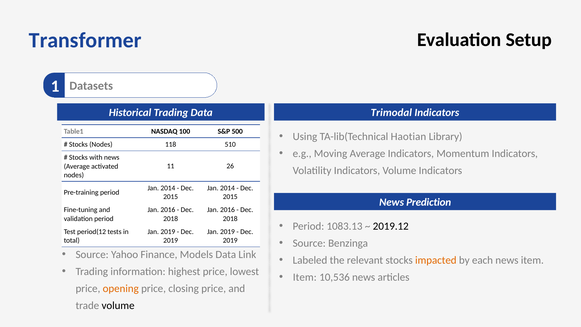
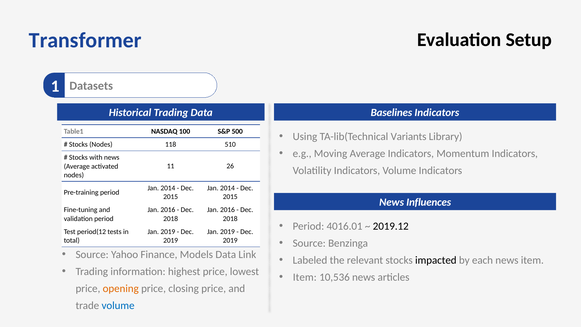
Trimodal: Trimodal -> Baselines
Haotian: Haotian -> Variants
Prediction: Prediction -> Influences
1083.13: 1083.13 -> 4016.01
impacted colour: orange -> black
volume at (118, 306) colour: black -> blue
